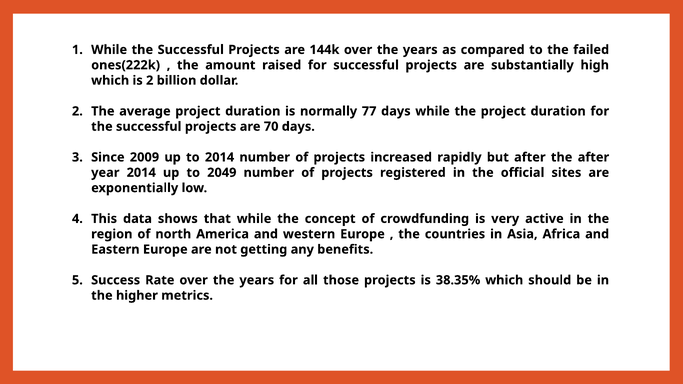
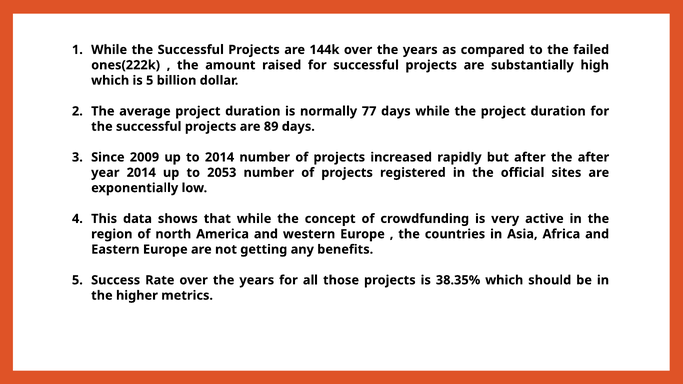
is 2: 2 -> 5
70: 70 -> 89
2049: 2049 -> 2053
